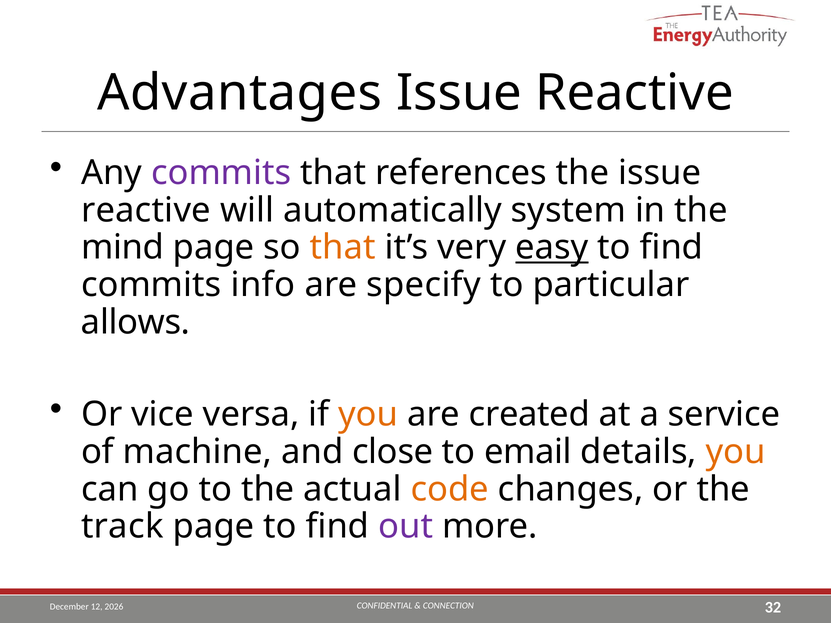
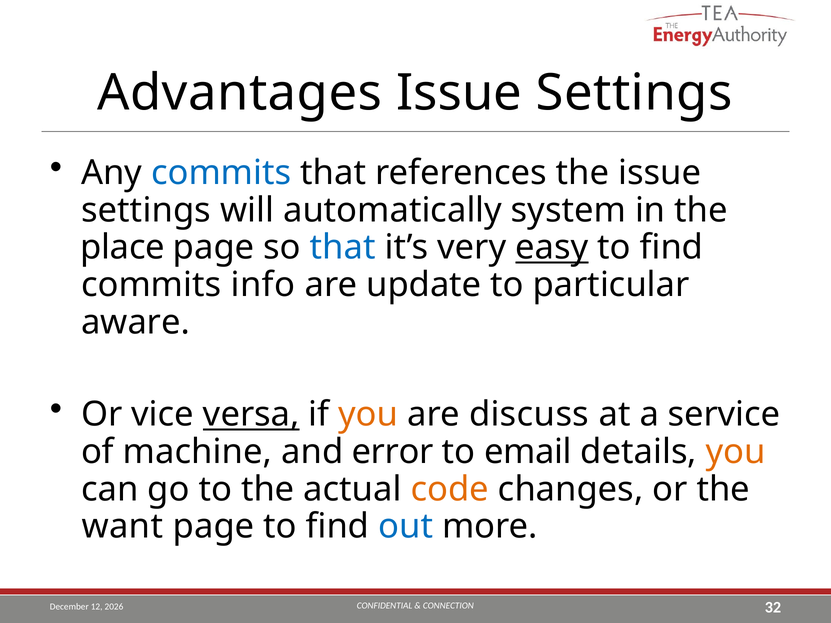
Reactive at (634, 93): Reactive -> Settings
commits at (221, 173) colour: purple -> blue
reactive at (146, 210): reactive -> settings
mind: mind -> place
that at (343, 248) colour: orange -> blue
specify: specify -> update
allows: allows -> aware
versa underline: none -> present
created: created -> discuss
close: close -> error
track: track -> want
out colour: purple -> blue
